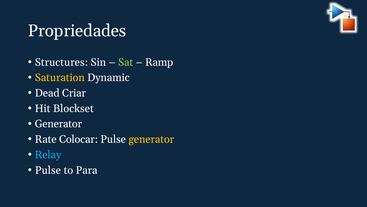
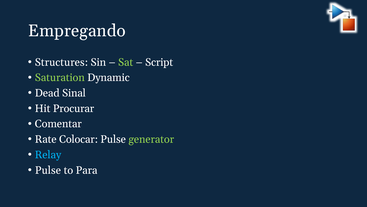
Propriedades: Propriedades -> Empregando
Ramp: Ramp -> Script
Saturation colour: yellow -> light green
Criar: Criar -> Sinal
Blockset: Blockset -> Procurar
Generator at (58, 124): Generator -> Comentar
generator at (151, 139) colour: yellow -> light green
